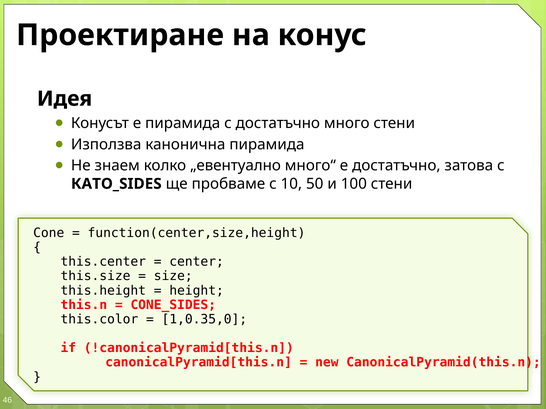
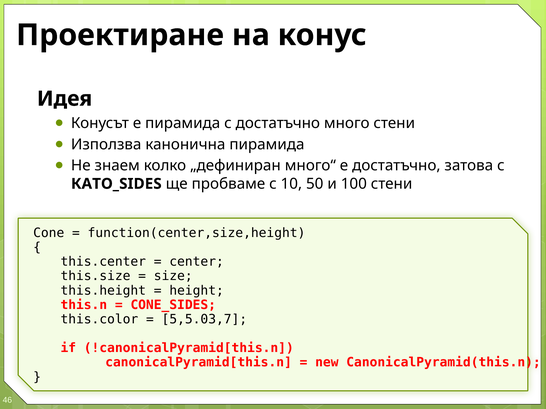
„евентуално: „евентуално -> „дефиниран
1,0.35,0: 1,0.35,0 -> 5,5.03,7
